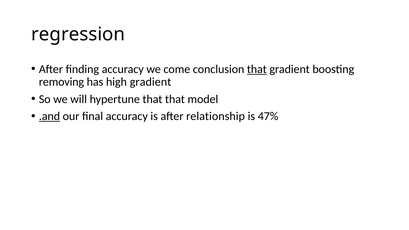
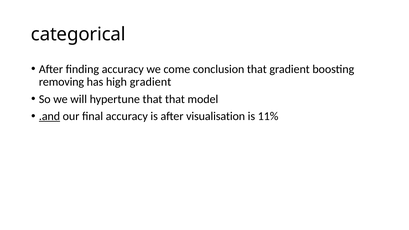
regression: regression -> categorical
that at (257, 69) underline: present -> none
relationship: relationship -> visualisation
47%: 47% -> 11%
